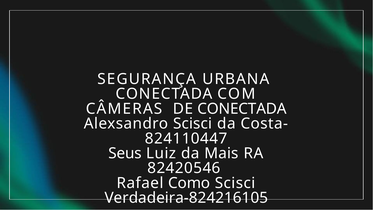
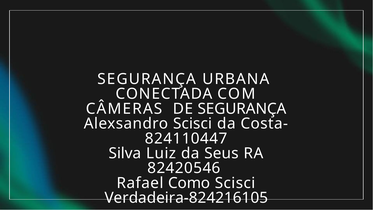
DE CONECTADA: CONECTADA -> SEGURANÇA
Seus: Seus -> Silva
Mais: Mais -> Seus
